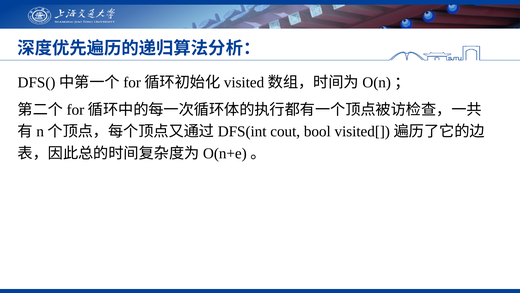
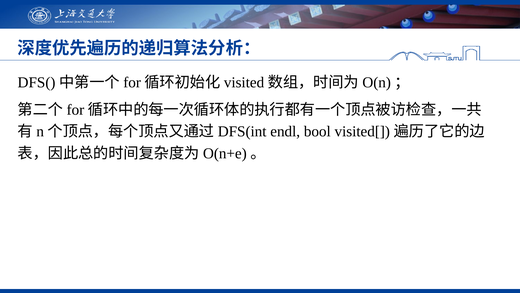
cout: cout -> endl
